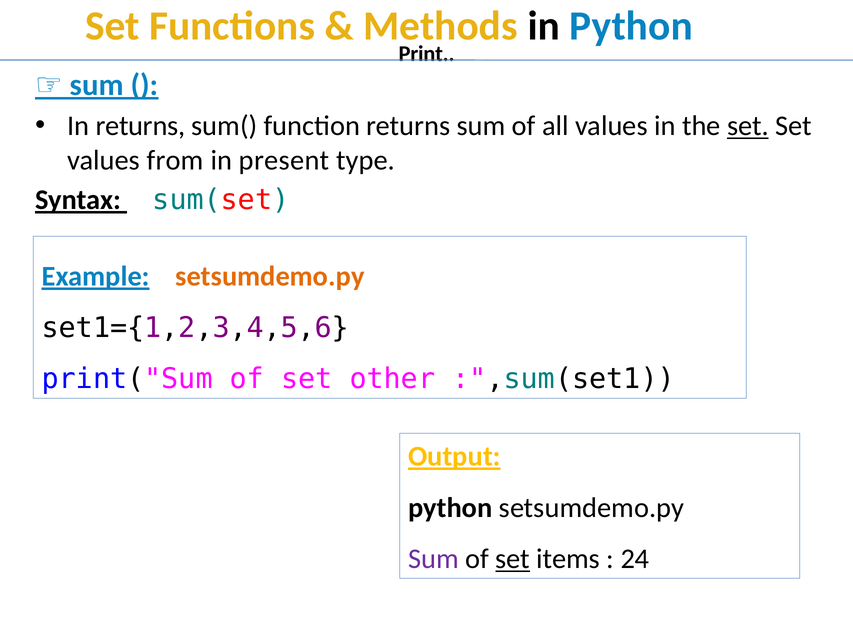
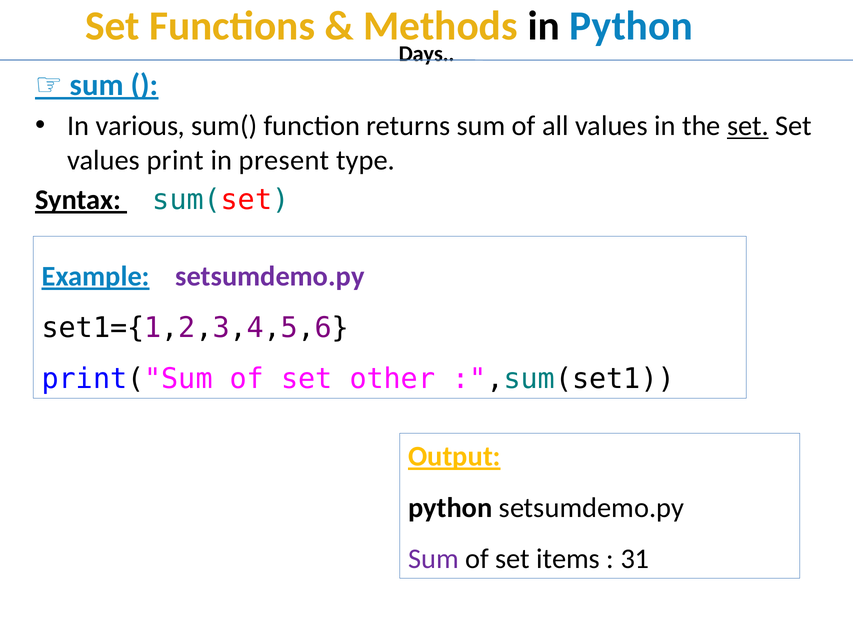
Print: Print -> Days
In returns: returns -> various
from: from -> print
setsumdemo.py at (270, 276) colour: orange -> purple
set at (513, 559) underline: present -> none
24: 24 -> 31
